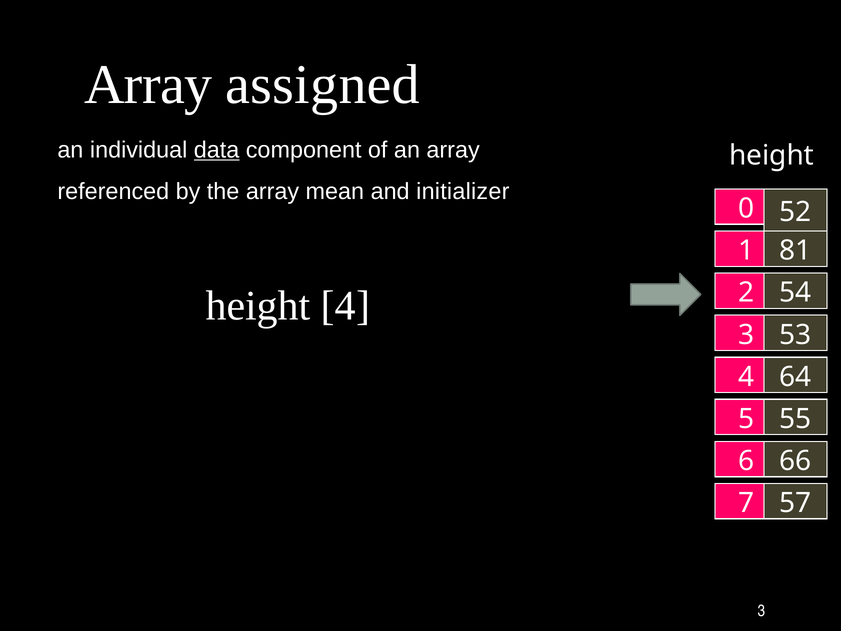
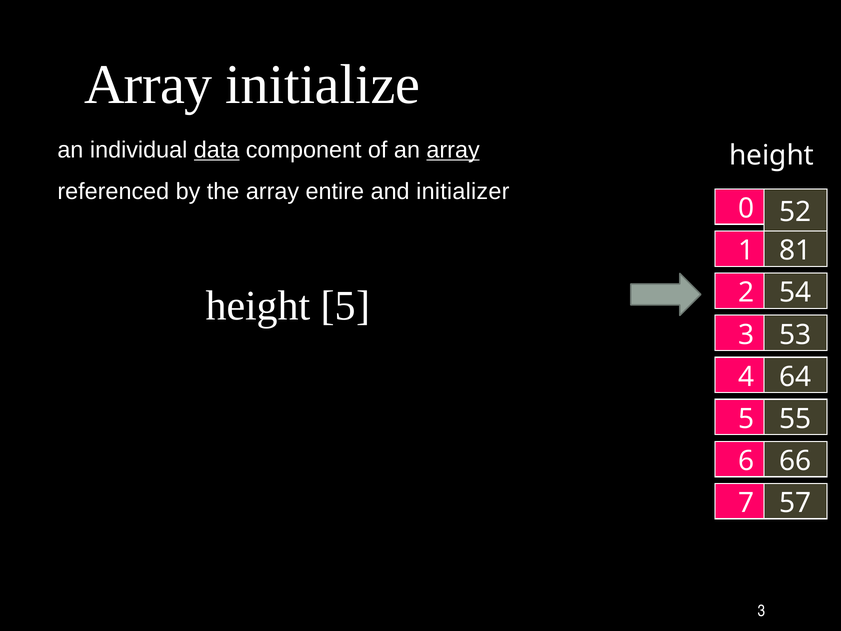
assigned: assigned -> initialize
array at (453, 150) underline: none -> present
mean: mean -> entire
height 4: 4 -> 5
